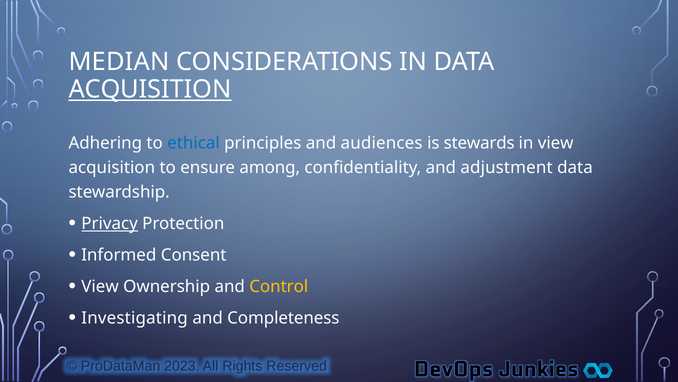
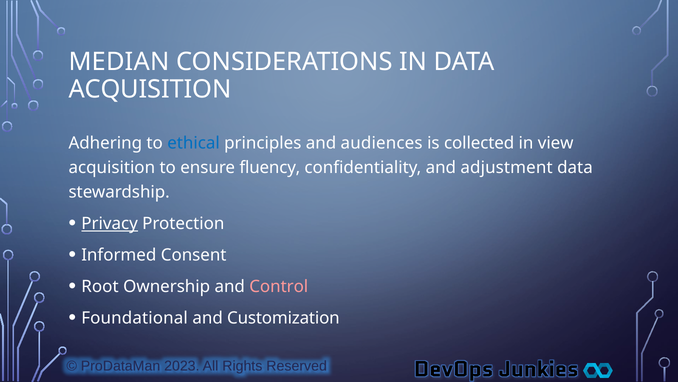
ACQUISITION at (150, 89) underline: present -> none
stewards: stewards -> collected
among: among -> fluency
View at (100, 286): View -> Root
Control colour: yellow -> pink
Investigating: Investigating -> Foundational
Completeness: Completeness -> Customization
